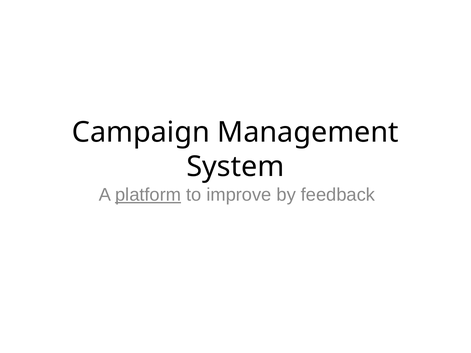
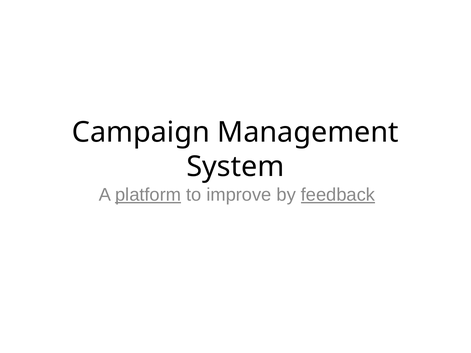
feedback underline: none -> present
